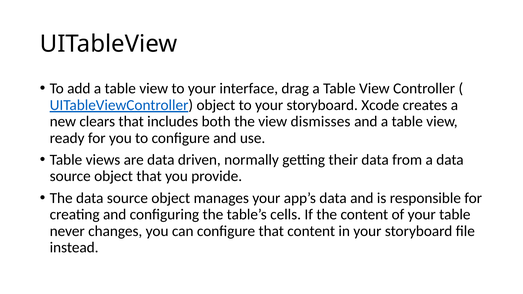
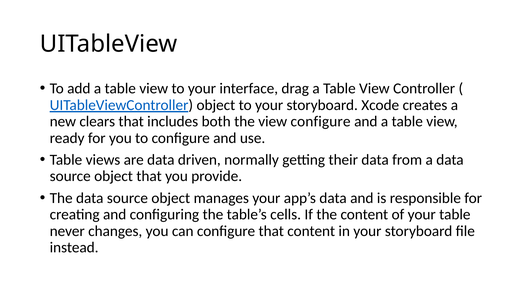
view dismisses: dismisses -> configure
